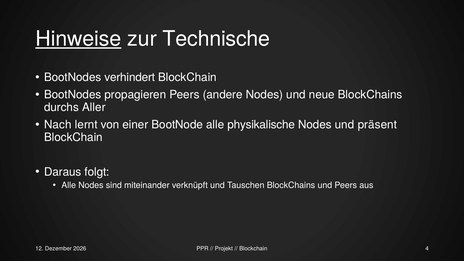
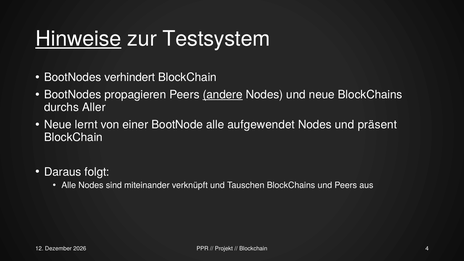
Technische: Technische -> Testsystem
andere underline: none -> present
Nach at (58, 125): Nach -> Neue
physikalische: physikalische -> aufgewendet
